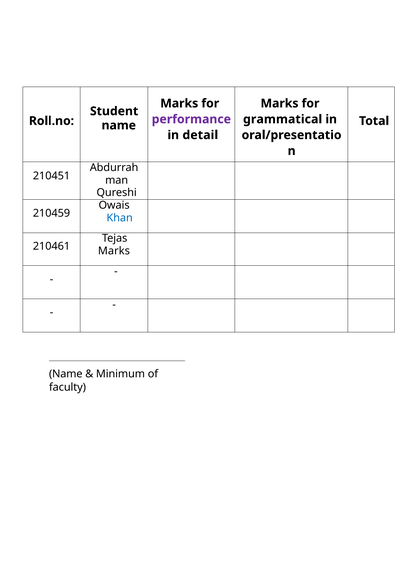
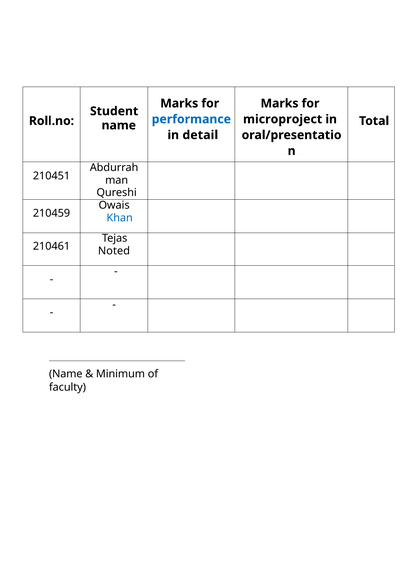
performance colour: purple -> blue
grammatical: grammatical -> microproject
Marks at (114, 251): Marks -> Noted
